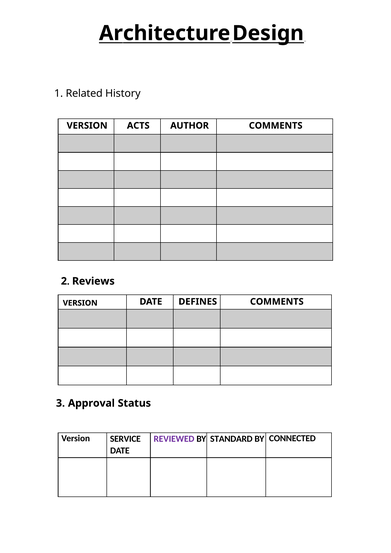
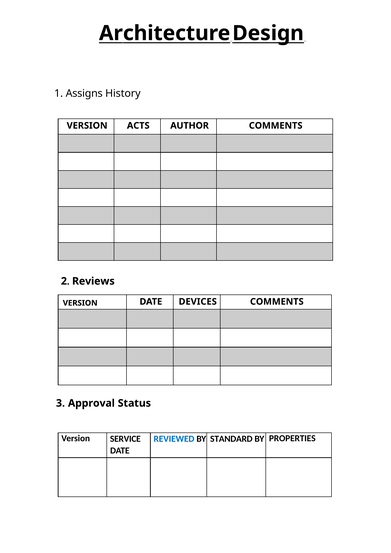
Related: Related -> Assigns
DEFINES: DEFINES -> DEVICES
REVIEWED colour: purple -> blue
CONNECTED: CONNECTED -> PROPERTIES
